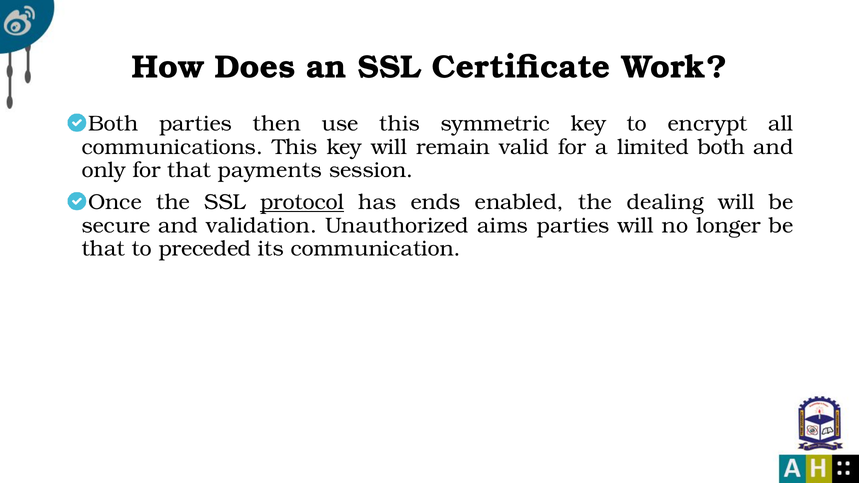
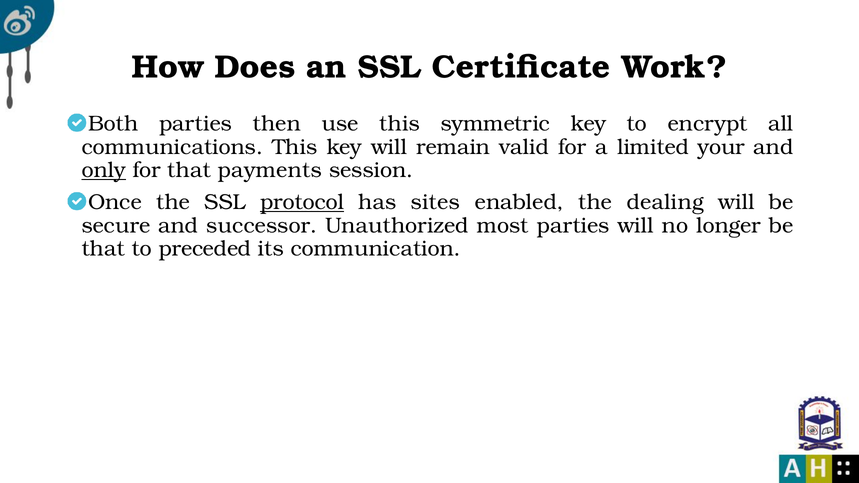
limited both: both -> your
only underline: none -> present
ends: ends -> sites
validation: validation -> successor
aims: aims -> most
